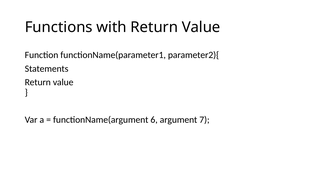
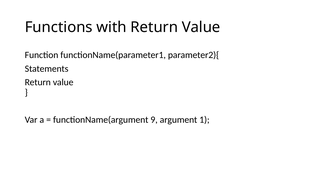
6: 6 -> 9
7: 7 -> 1
